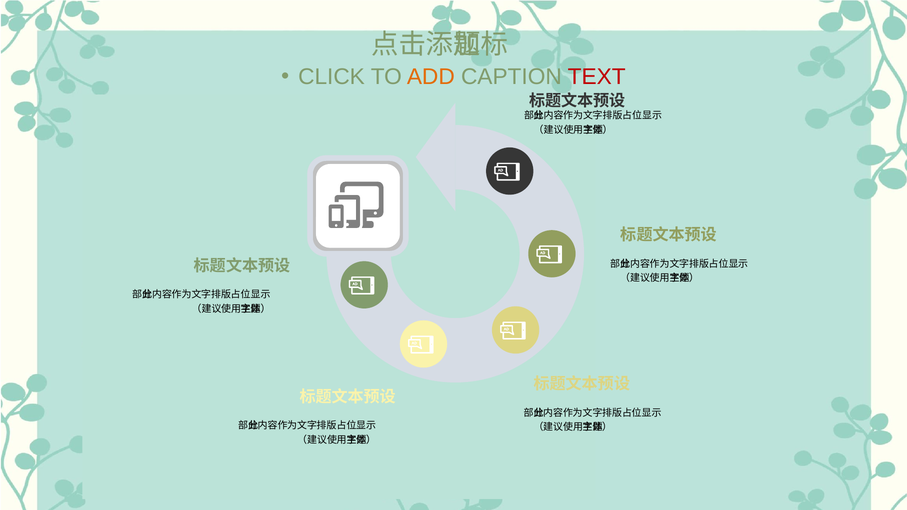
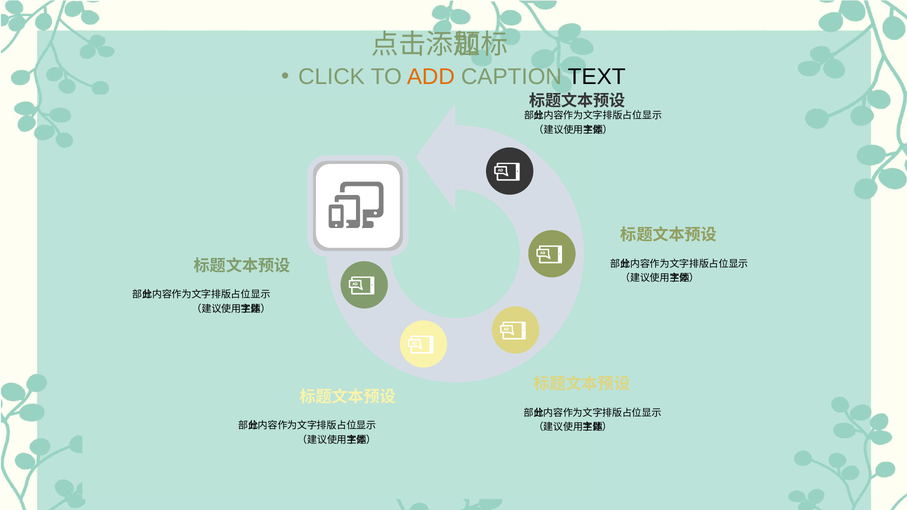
TEXT colour: red -> black
